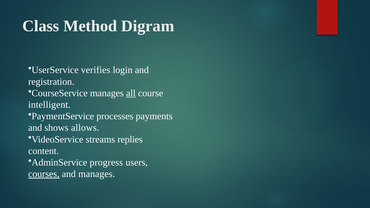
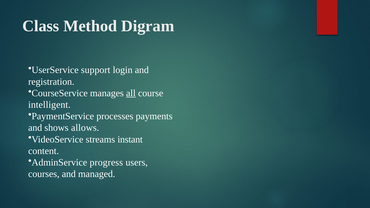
verifies: verifies -> support
replies: replies -> instant
courses underline: present -> none
and manages: manages -> managed
